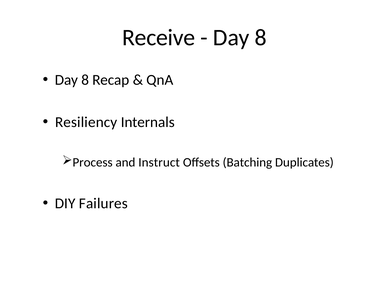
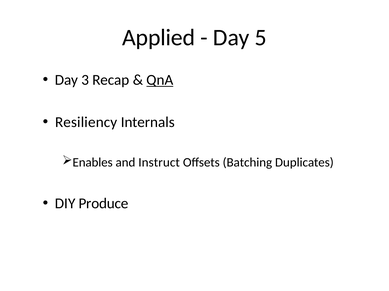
Receive: Receive -> Applied
8 at (261, 38): 8 -> 5
8 at (85, 80): 8 -> 3
QnA underline: none -> present
Process: Process -> Enables
Failures: Failures -> Produce
